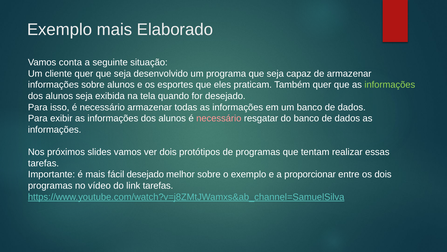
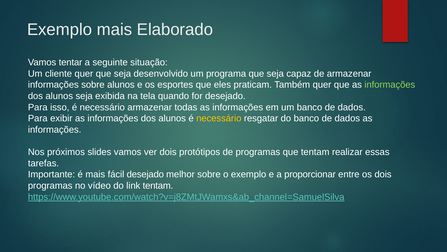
conta: conta -> tentar
necessário at (219, 118) colour: pink -> yellow
link tarefas: tarefas -> tentam
